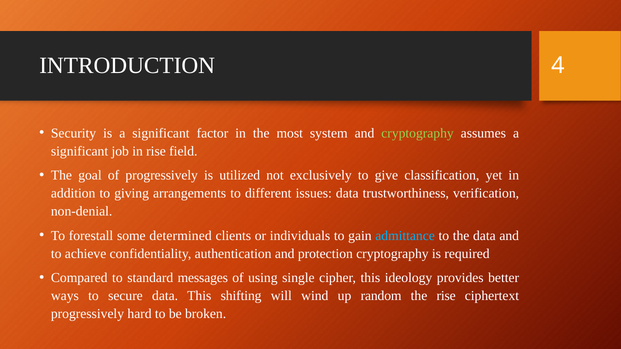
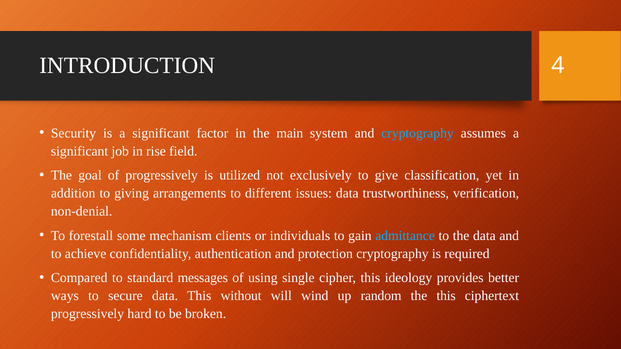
most: most -> main
cryptography at (418, 133) colour: light green -> light blue
determined: determined -> mechanism
shifting: shifting -> without
the rise: rise -> this
